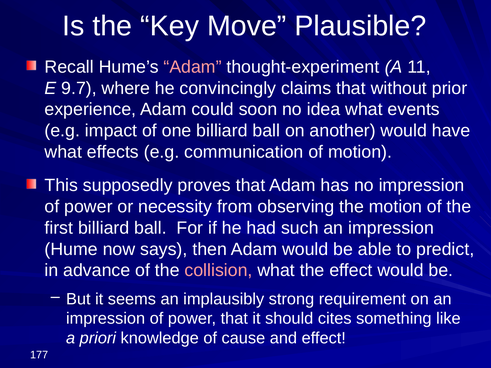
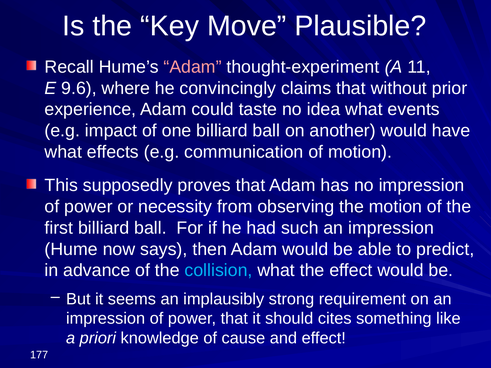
9.7: 9.7 -> 9.6
soon: soon -> taste
collision colour: pink -> light blue
